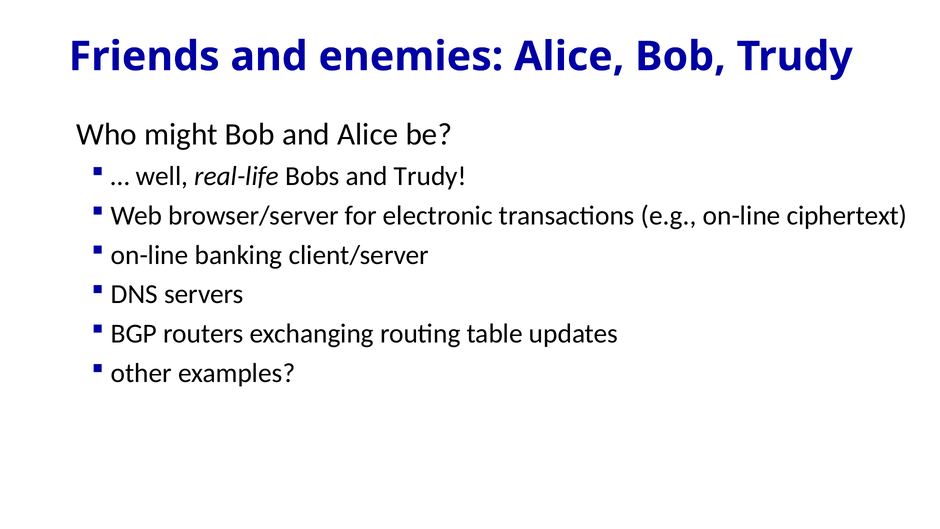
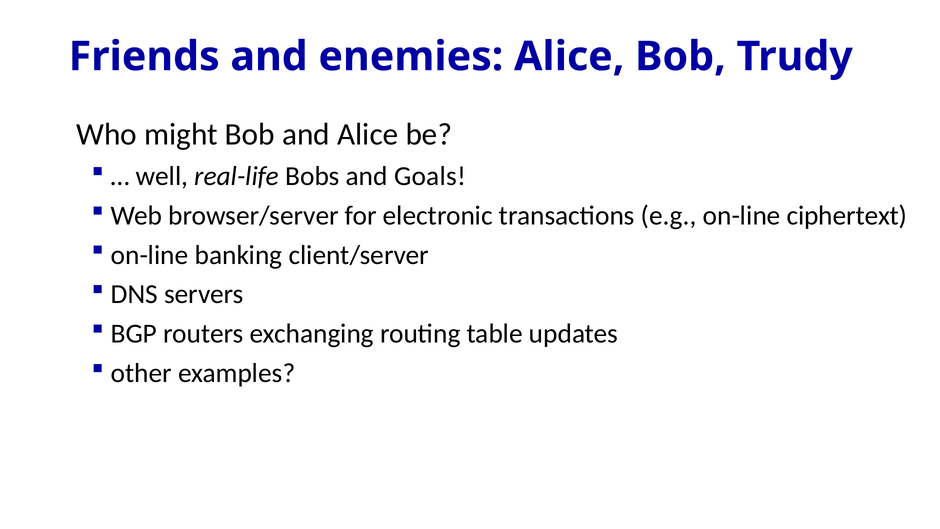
and Trudy: Trudy -> Goals
